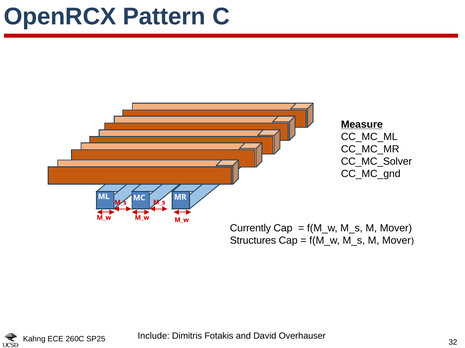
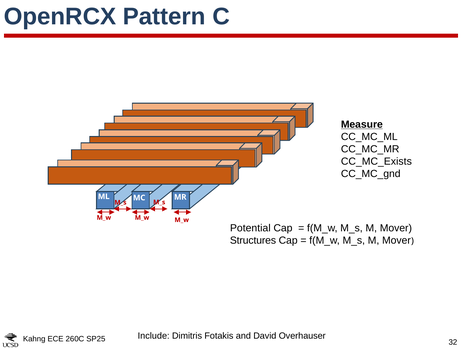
CC_MC_Solver: CC_MC_Solver -> CC_MC_Exists
Currently: Currently -> Potential
